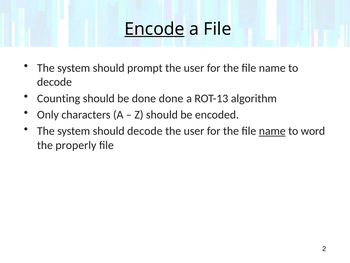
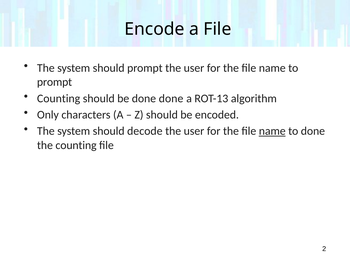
Encode underline: present -> none
decode at (54, 82): decode -> prompt
to word: word -> done
the properly: properly -> counting
